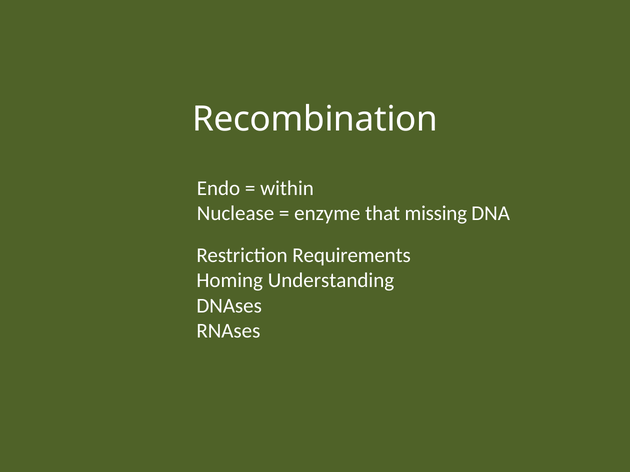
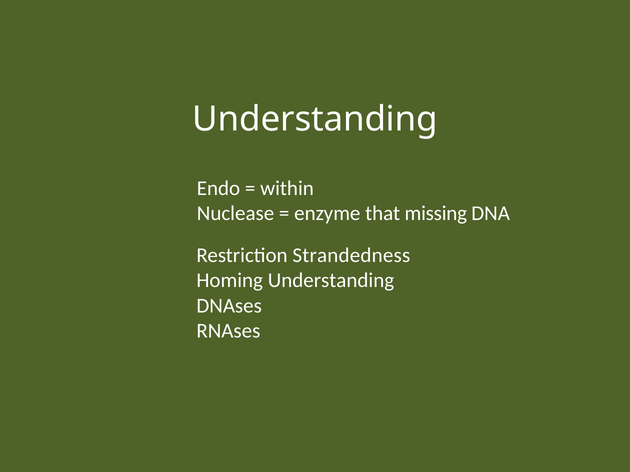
Recombination at (315, 120): Recombination -> Understanding
Requirements: Requirements -> Strandedness
